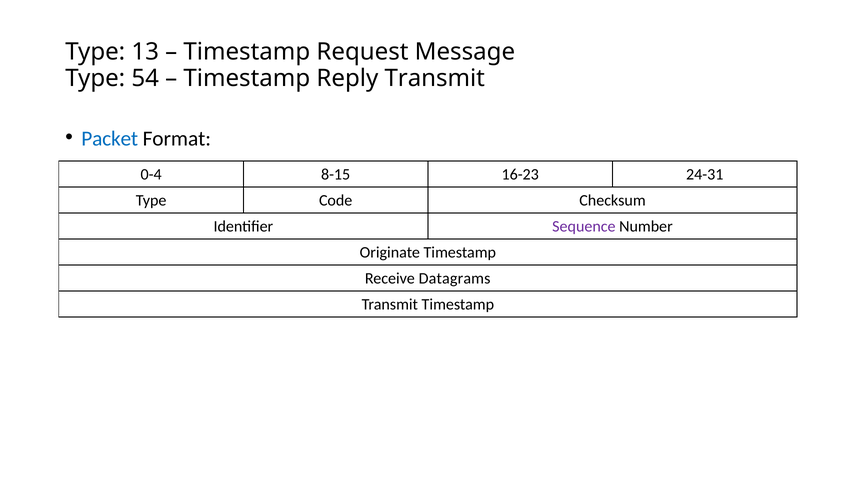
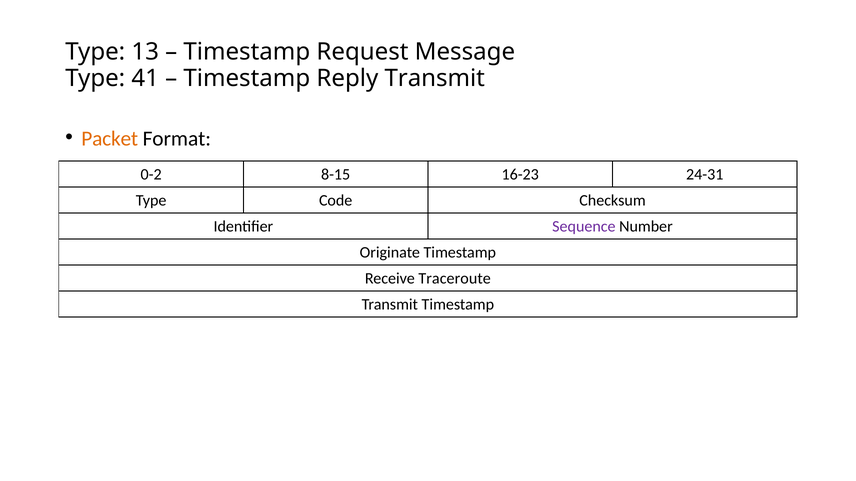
54: 54 -> 41
Packet colour: blue -> orange
0-4: 0-4 -> 0-2
Datagrams: Datagrams -> Traceroute
